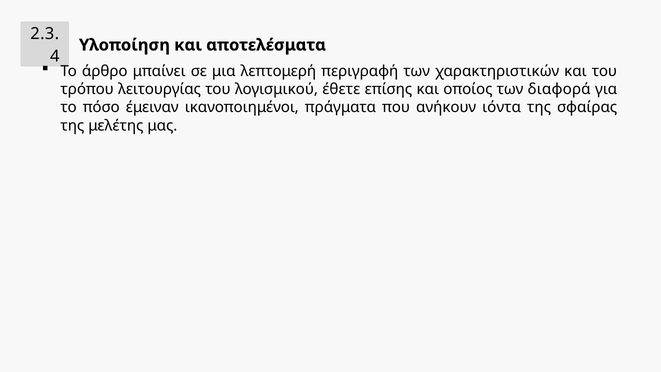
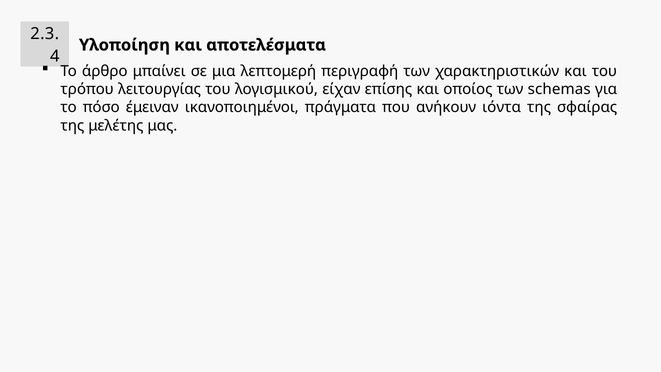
έθετε: έθετε -> είχαν
διαφορά: διαφορά -> schemas
